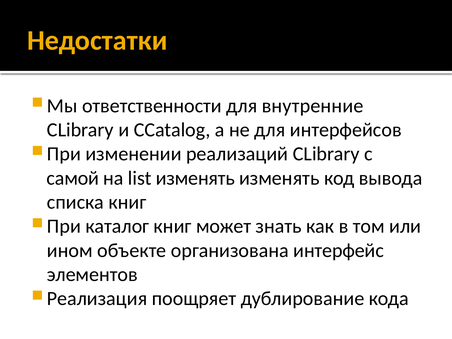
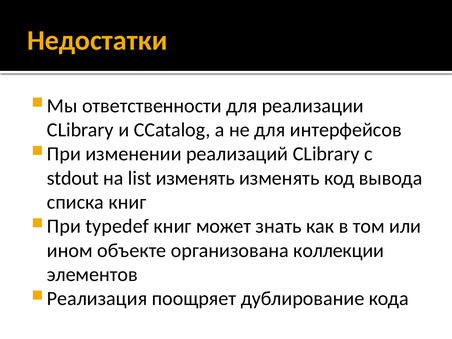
внутренние: внутренние -> реализации
самой: самой -> stdout
каталог: каталог -> typedef
интерфейс: интерфейс -> коллекции
